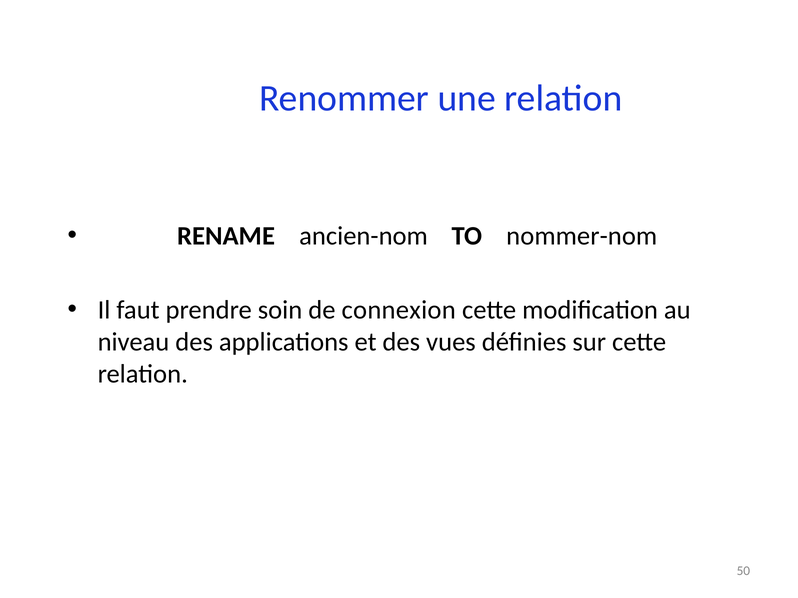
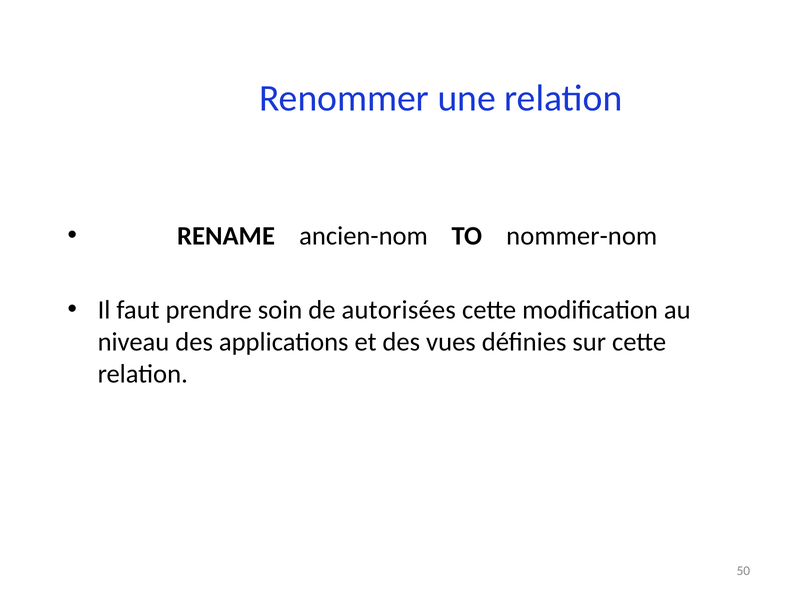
connexion: connexion -> autorisées
